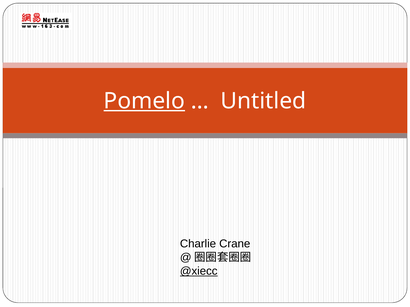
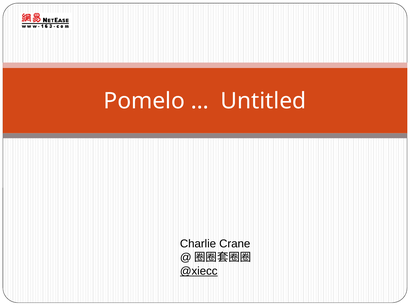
Pomelo underline: present -> none
